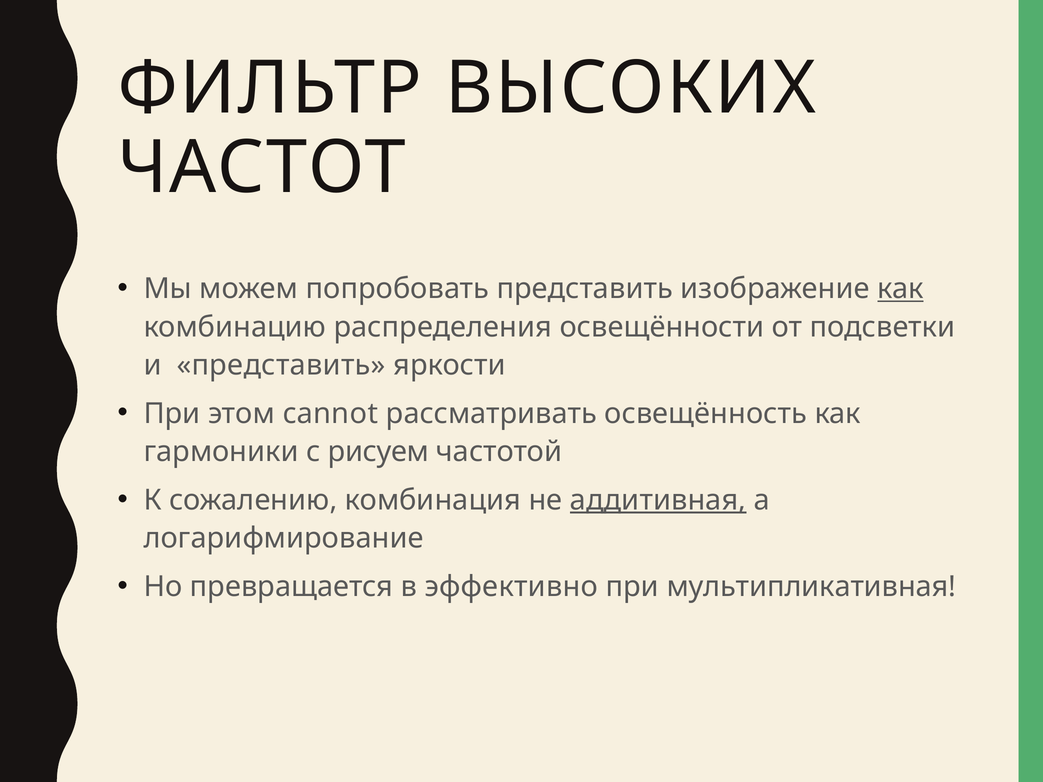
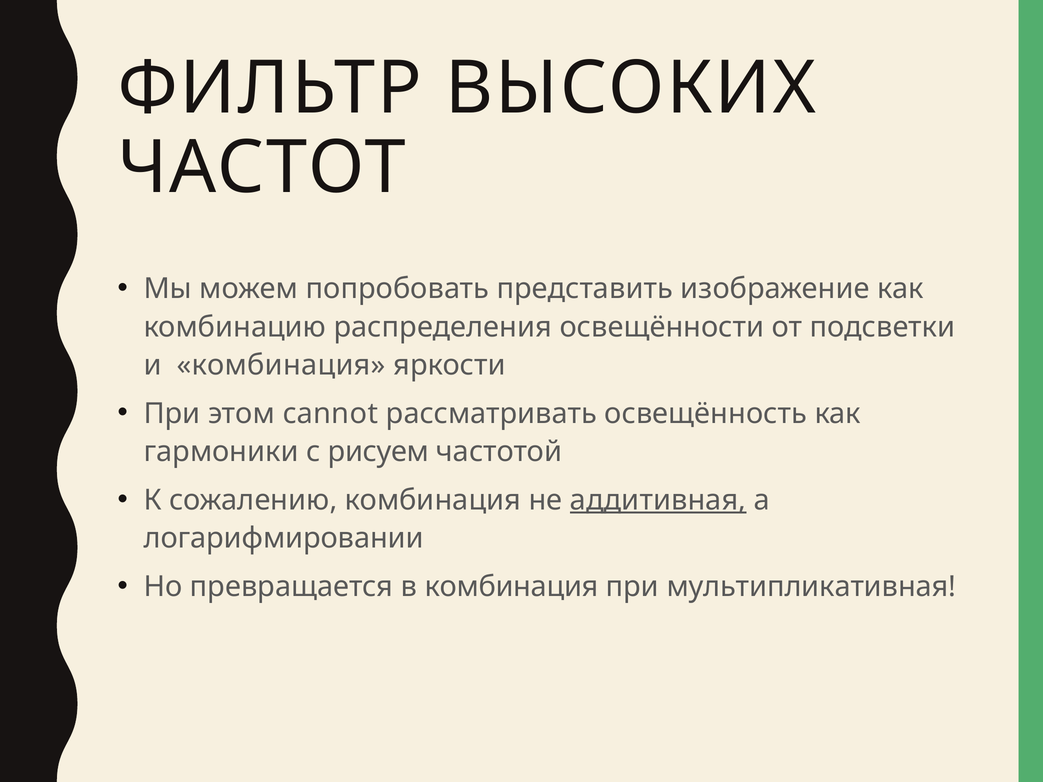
как at (901, 289) underline: present -> none
и представить: представить -> комбинация
логарифмирование: логарифмирование -> логарифмировании
в эффективно: эффективно -> комбинация
